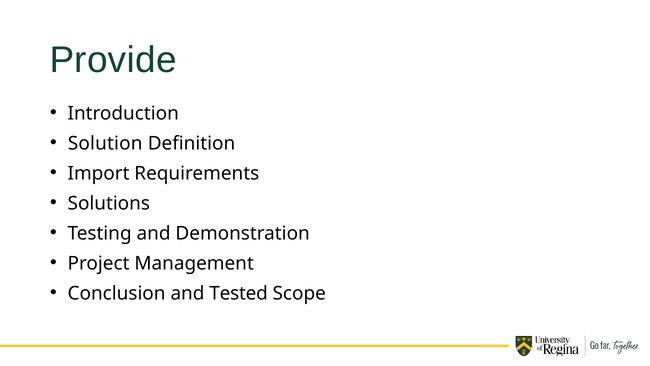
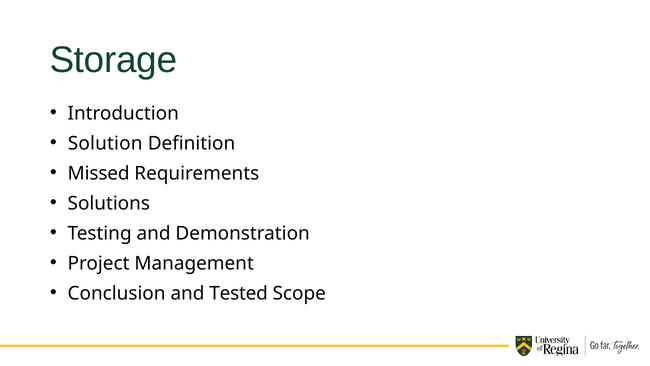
Provide: Provide -> Storage
Import: Import -> Missed
